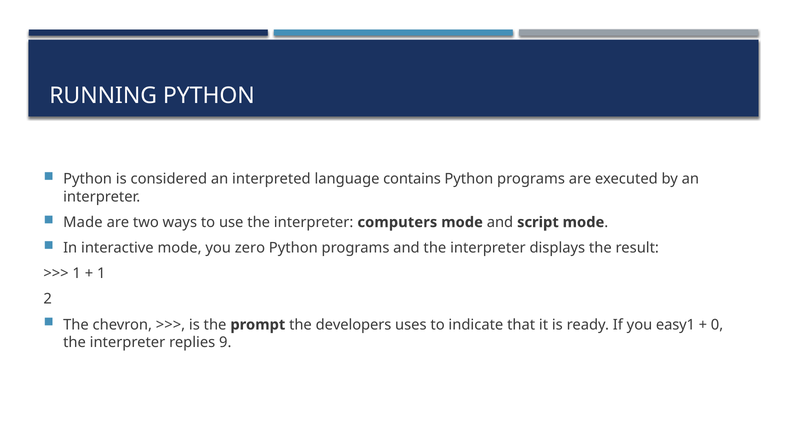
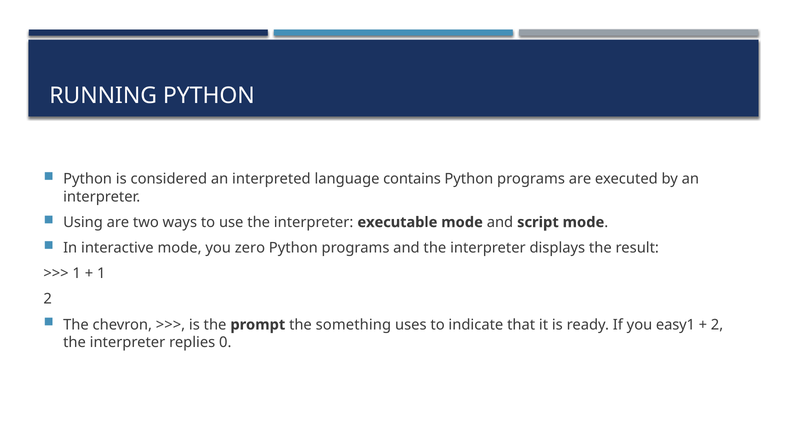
Made: Made -> Using
computers: computers -> executable
developers: developers -> something
0 at (717, 324): 0 -> 2
9: 9 -> 0
